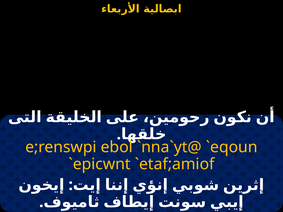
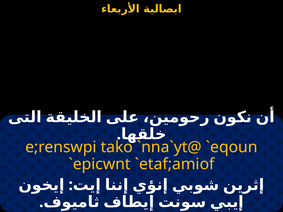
ebol: ebol -> tako
